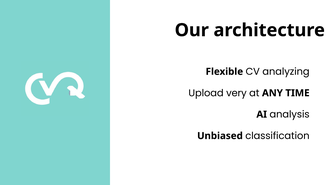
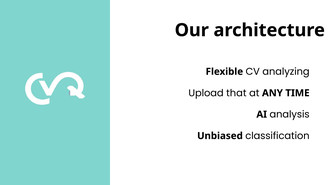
very: very -> that
